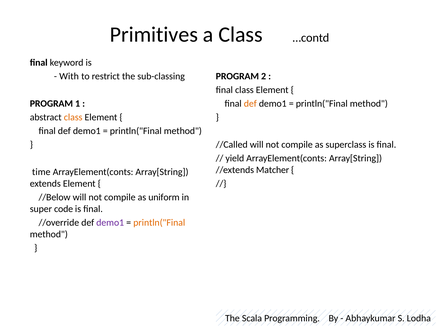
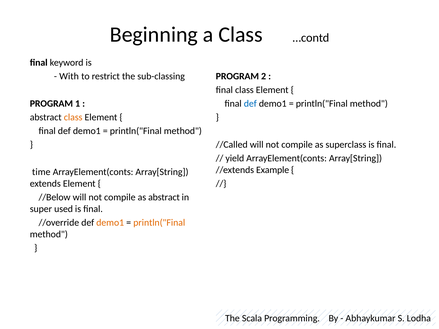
Primitives: Primitives -> Beginning
def at (250, 104) colour: orange -> blue
Matcher: Matcher -> Example
as uniform: uniform -> abstract
code: code -> used
demo1 at (110, 223) colour: purple -> orange
